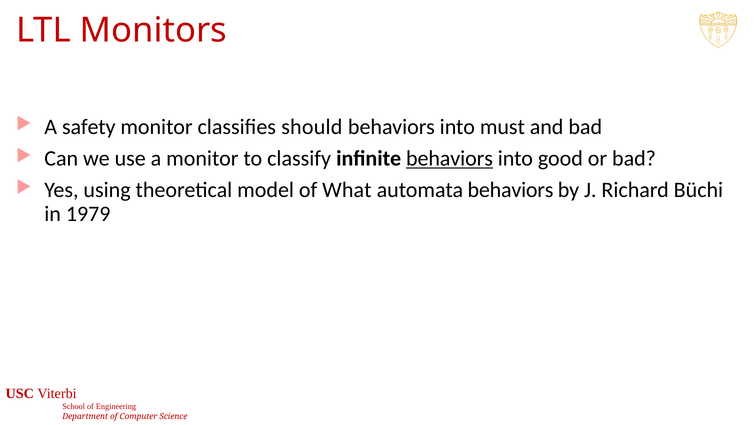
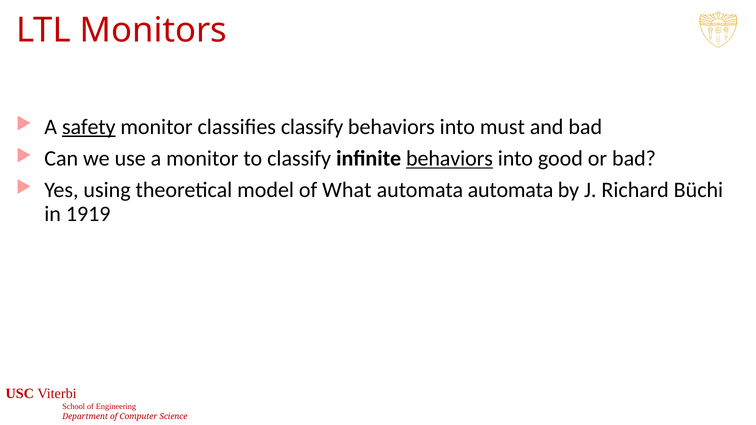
safety underline: none -> present
classifies should: should -> classify
automata behaviors: behaviors -> automata
1979: 1979 -> 1919
